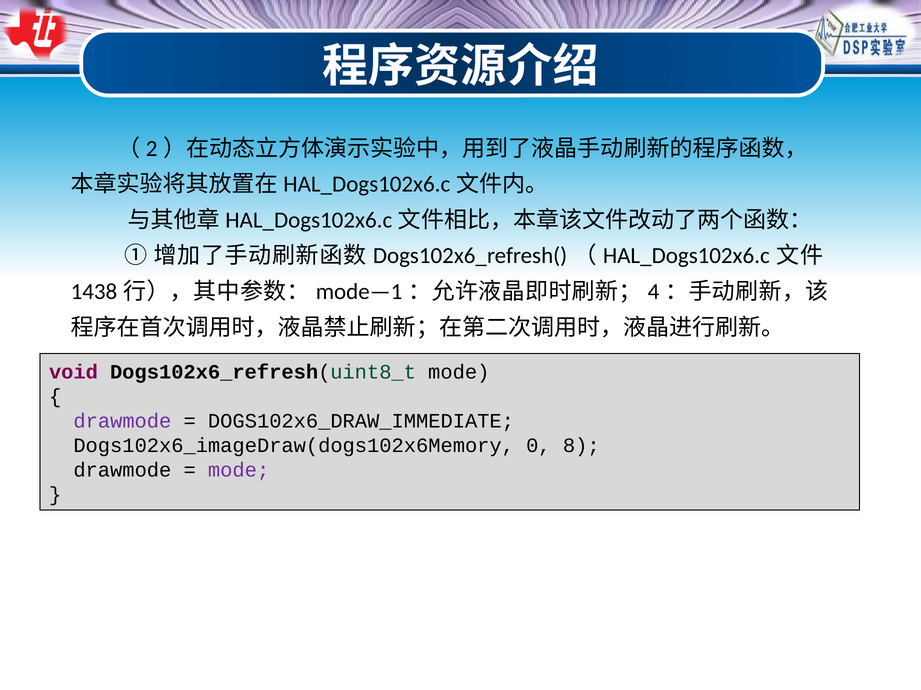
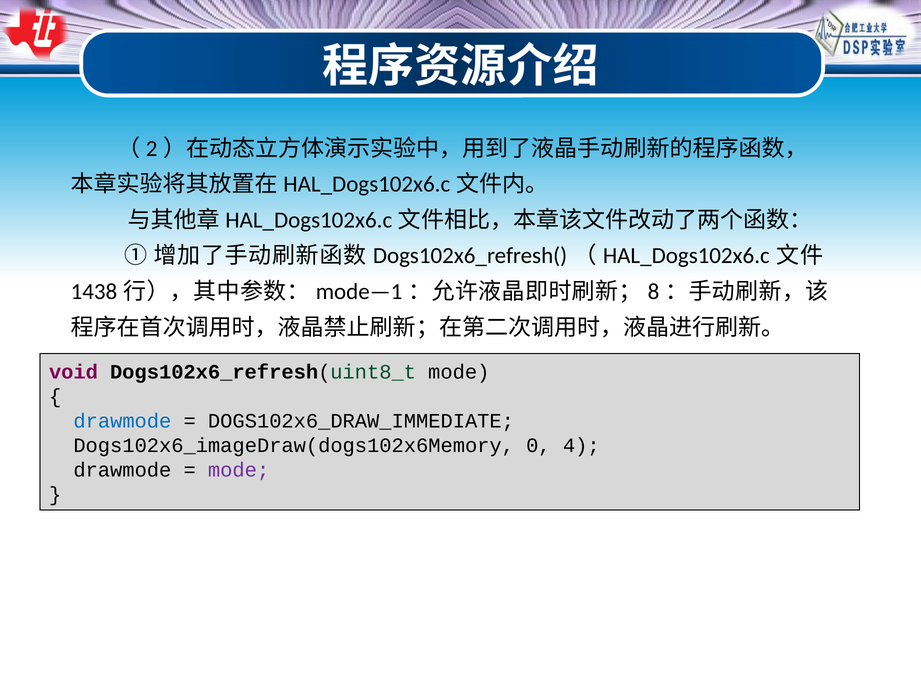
4: 4 -> 8
drawmode at (122, 421) colour: purple -> blue
8: 8 -> 4
